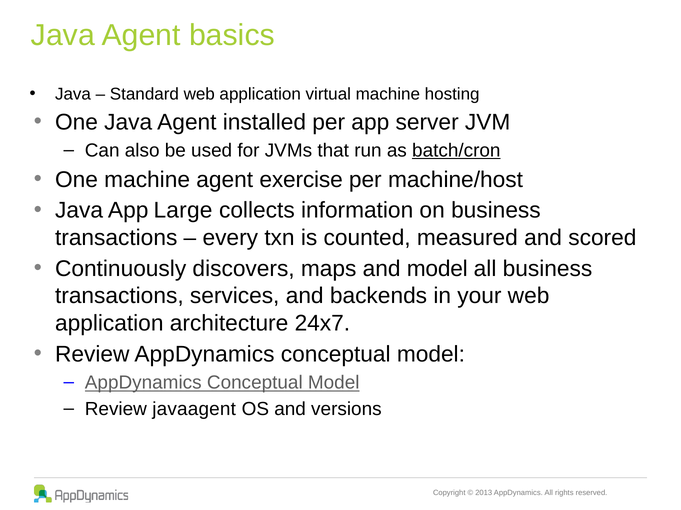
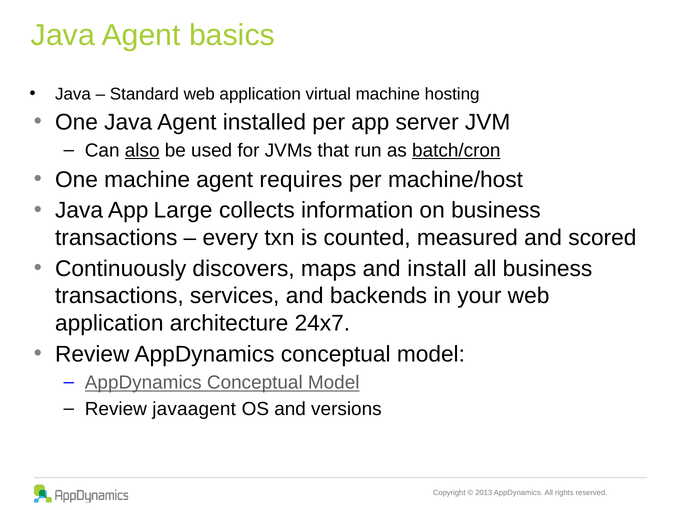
also underline: none -> present
exercise: exercise -> requires
and model: model -> install
